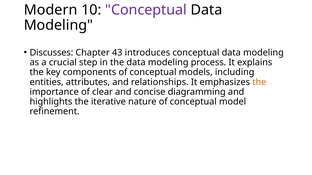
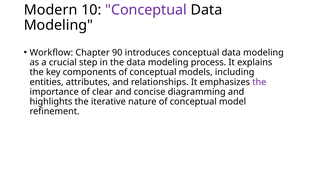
Discusses: Discusses -> Workflow
43: 43 -> 90
the at (259, 82) colour: orange -> purple
